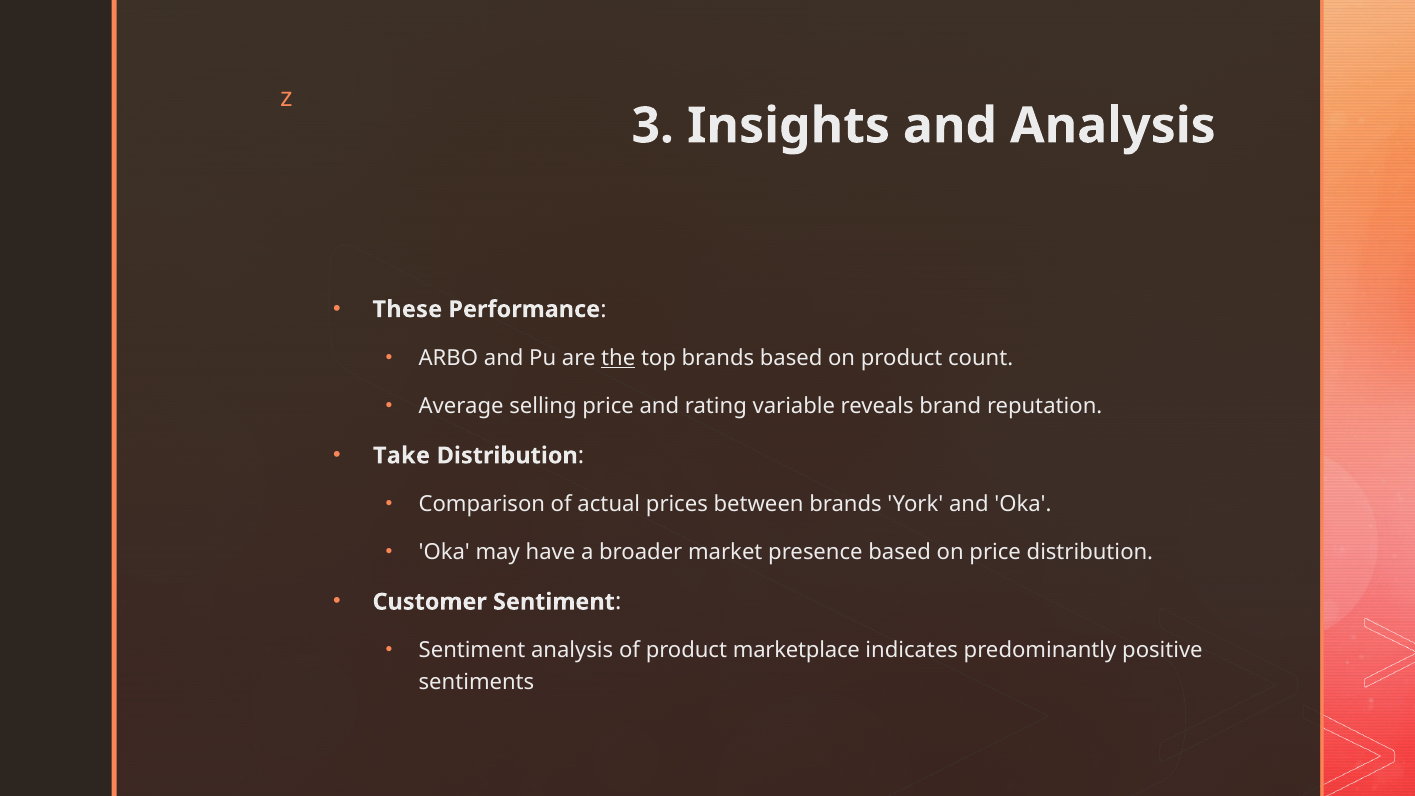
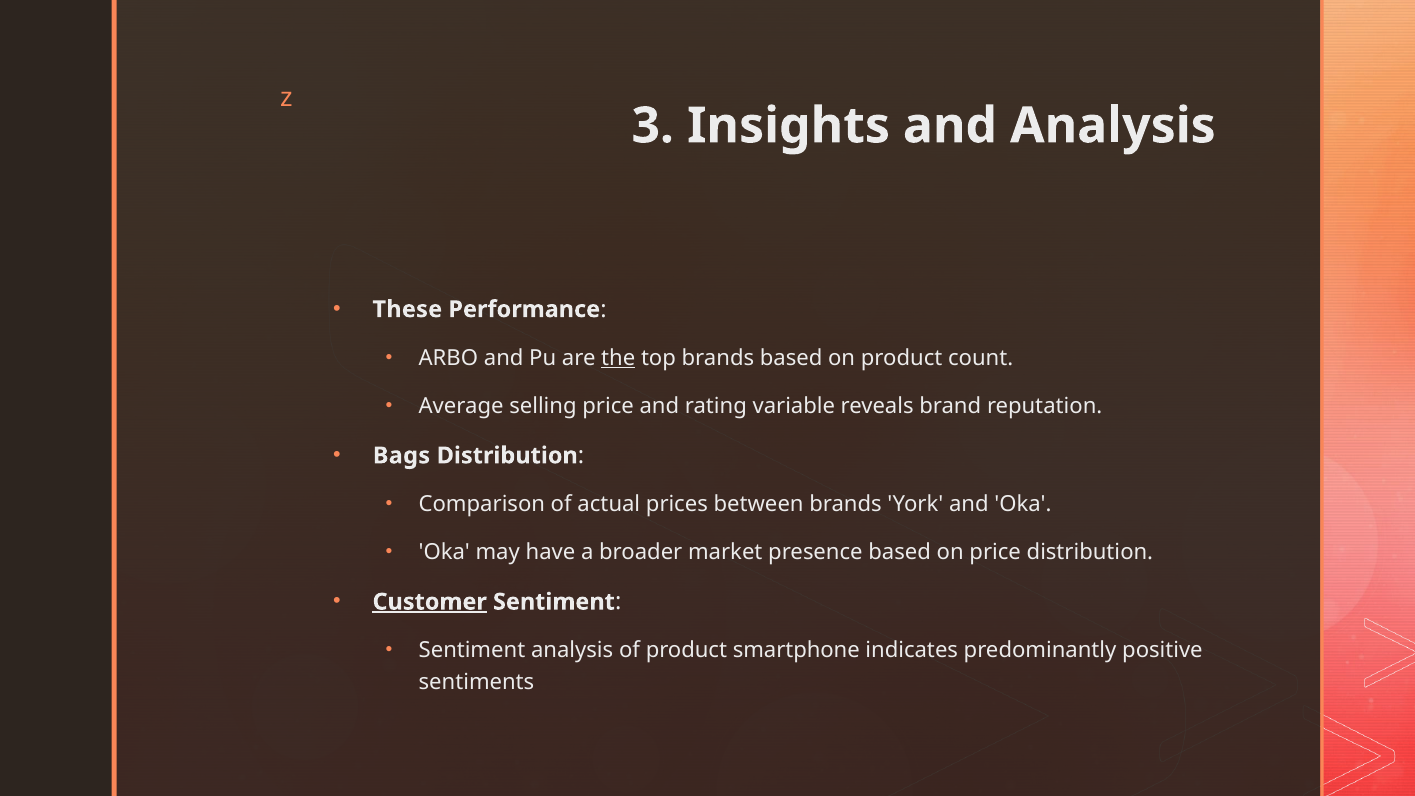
Take: Take -> Bags
Customer underline: none -> present
marketplace: marketplace -> smartphone
